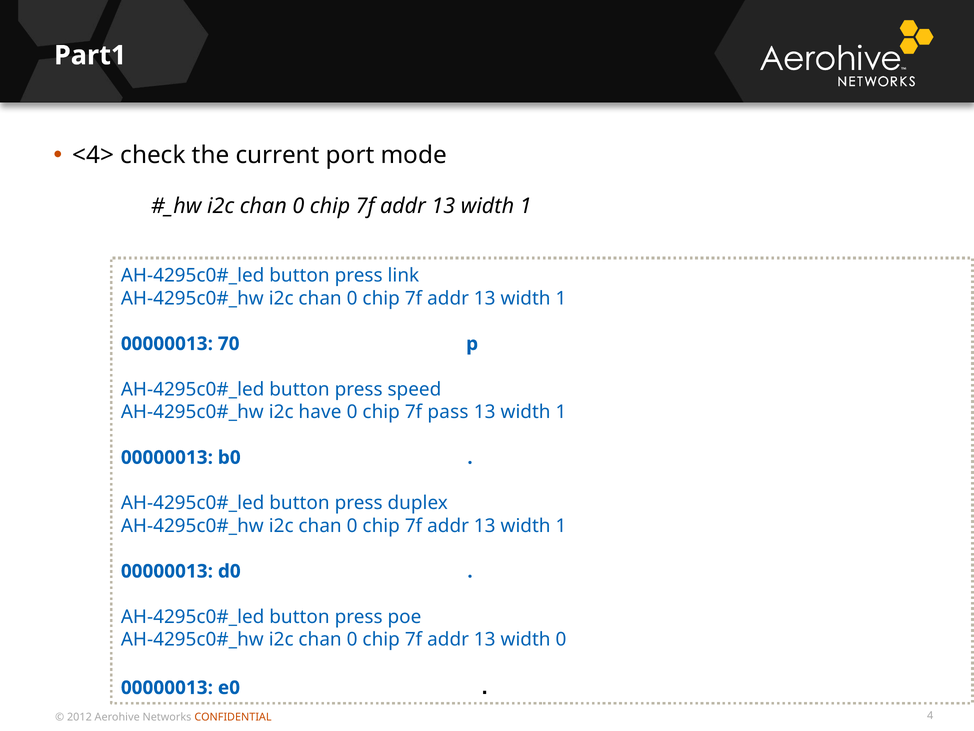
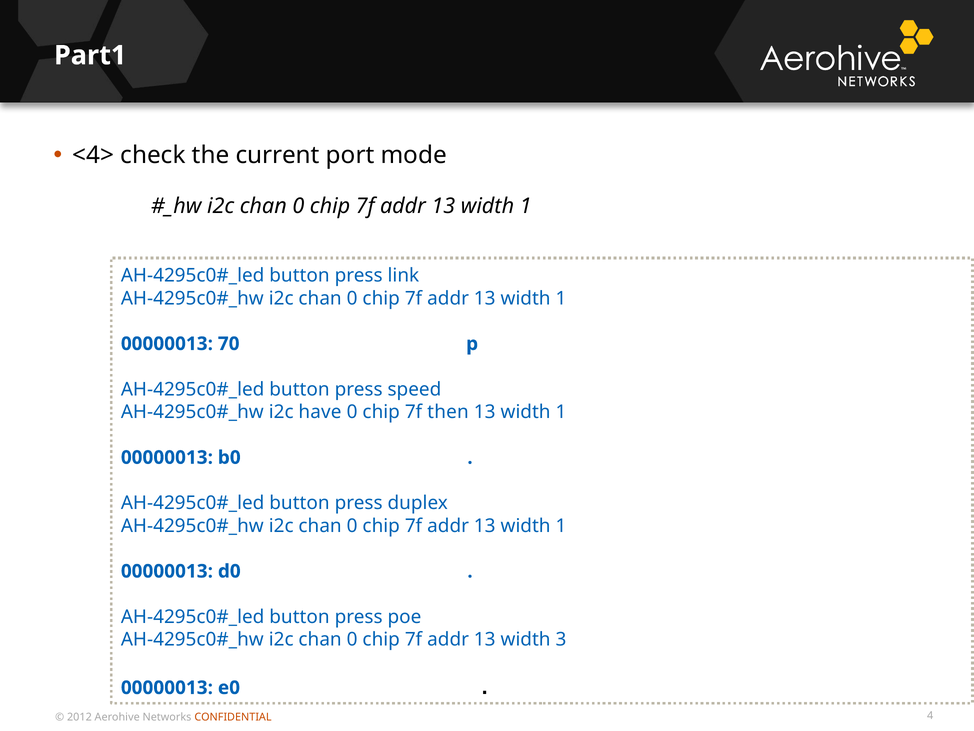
pass: pass -> then
width 0: 0 -> 3
